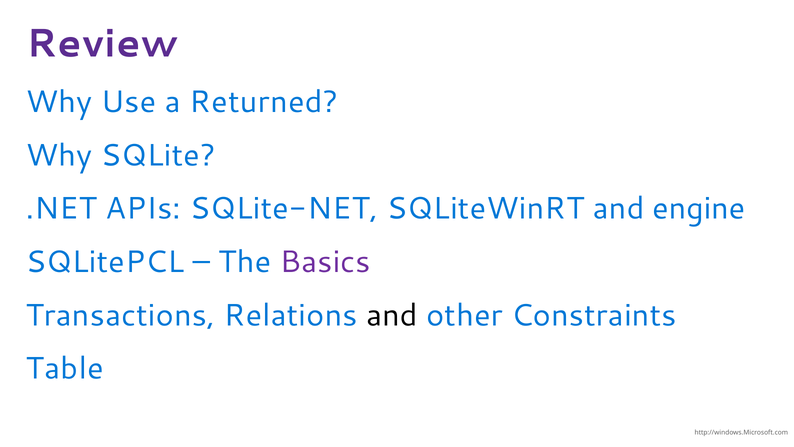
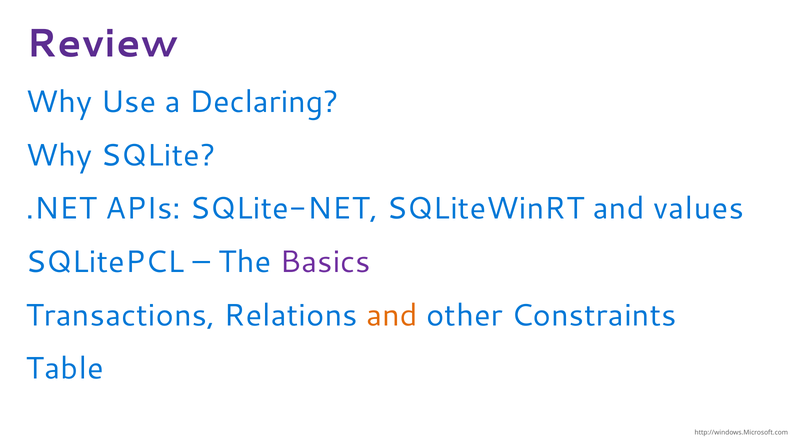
Returned: Returned -> Declaring
engine: engine -> values
and at (392, 315) colour: black -> orange
